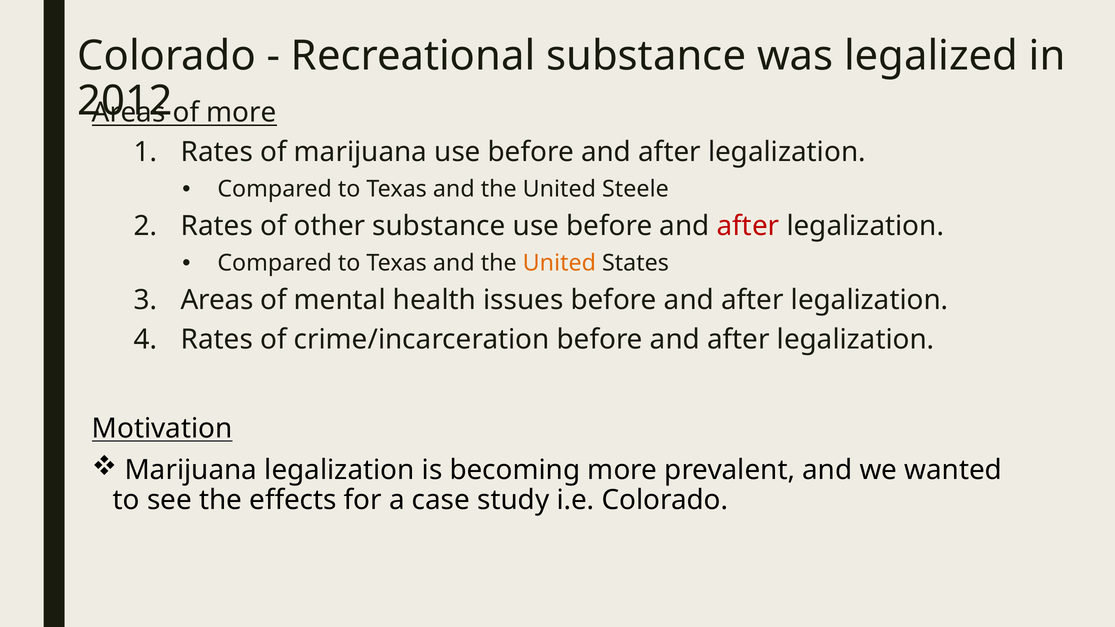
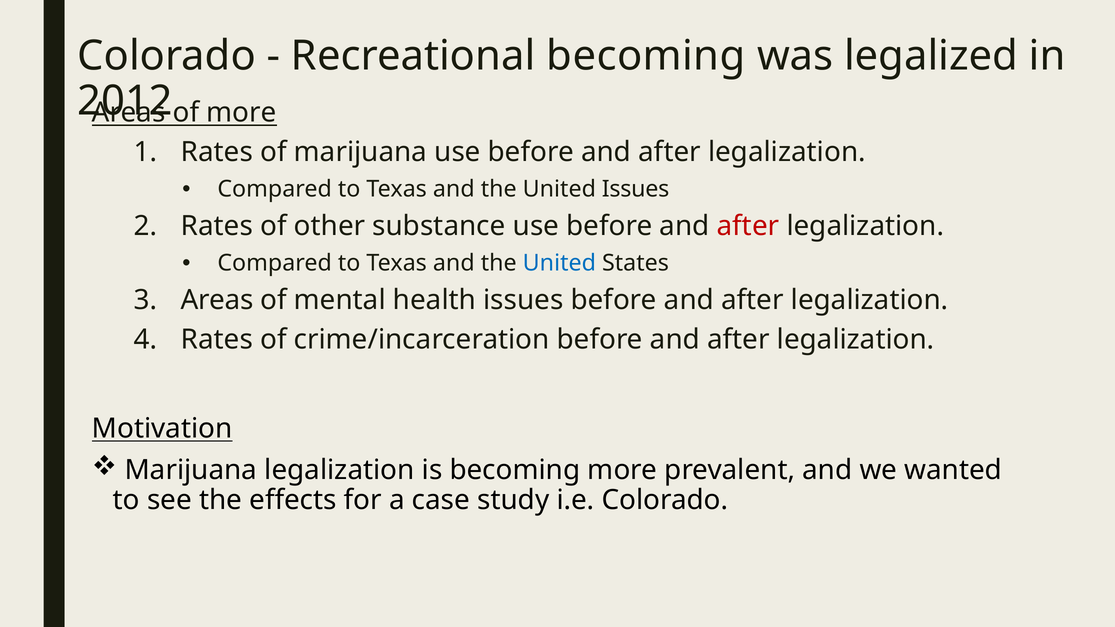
Recreational substance: substance -> becoming
United Steele: Steele -> Issues
United at (559, 263) colour: orange -> blue
